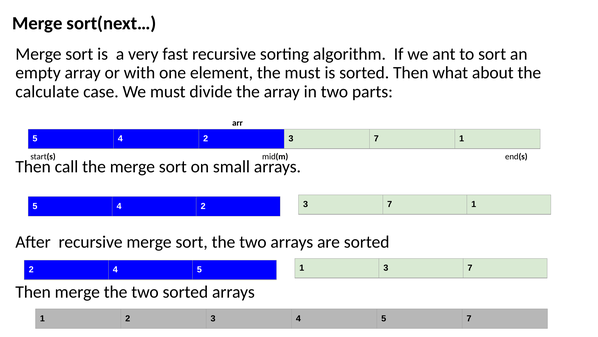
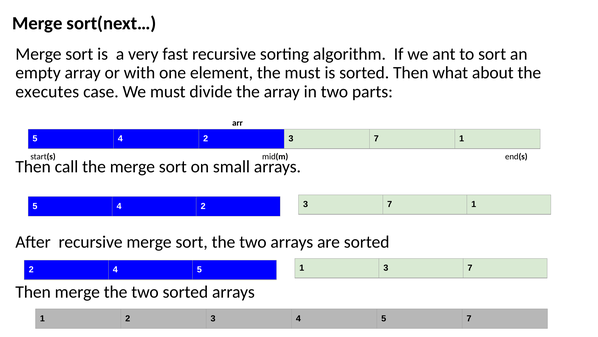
calculate: calculate -> executes
